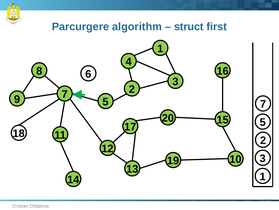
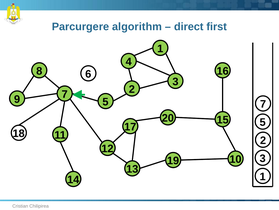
struct: struct -> direct
